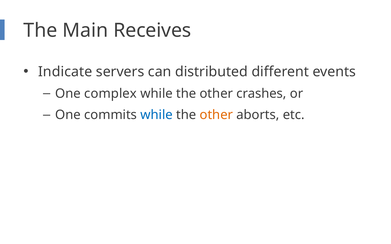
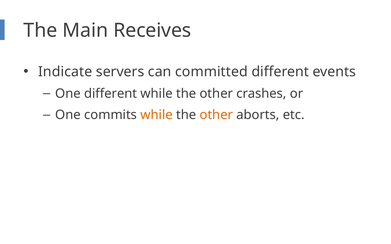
distributed: distributed -> committed
One complex: complex -> different
while at (157, 115) colour: blue -> orange
